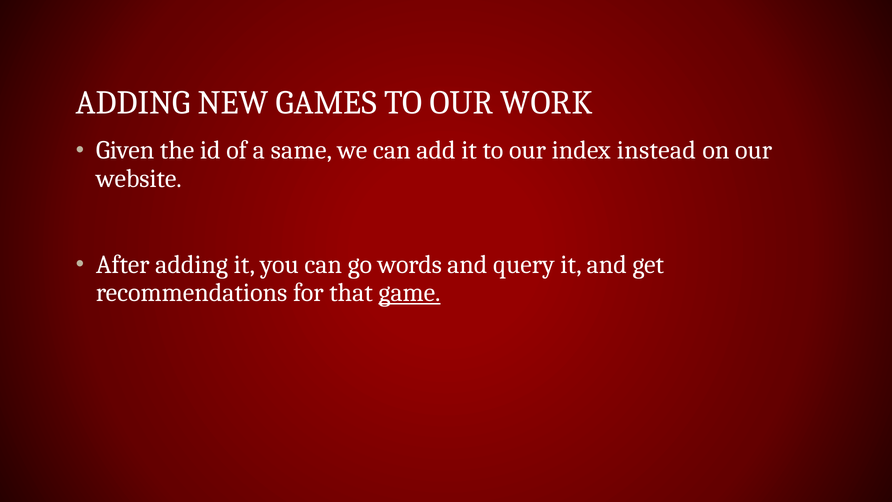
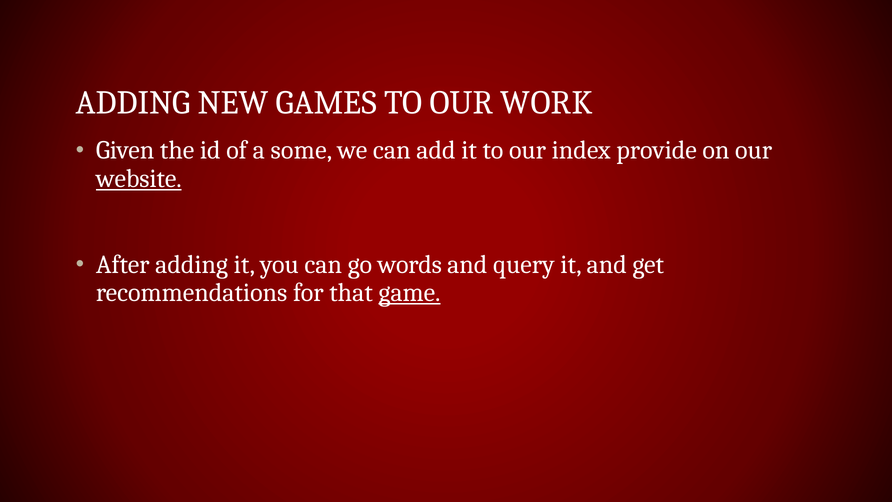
same: same -> some
instead: instead -> provide
website underline: none -> present
